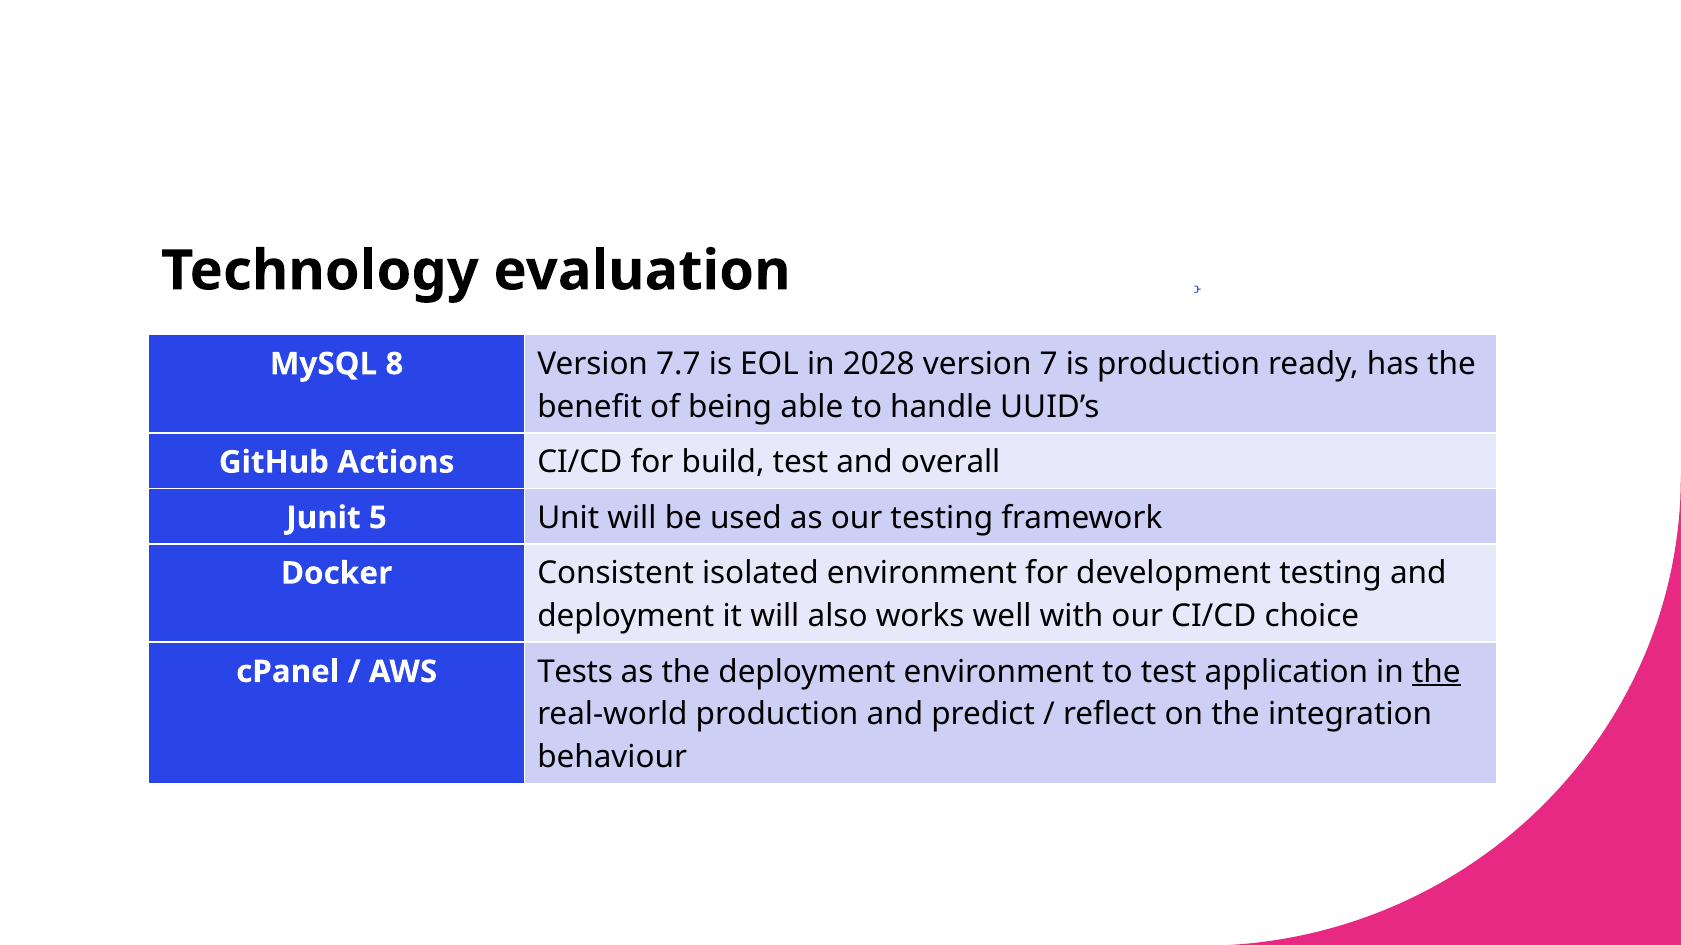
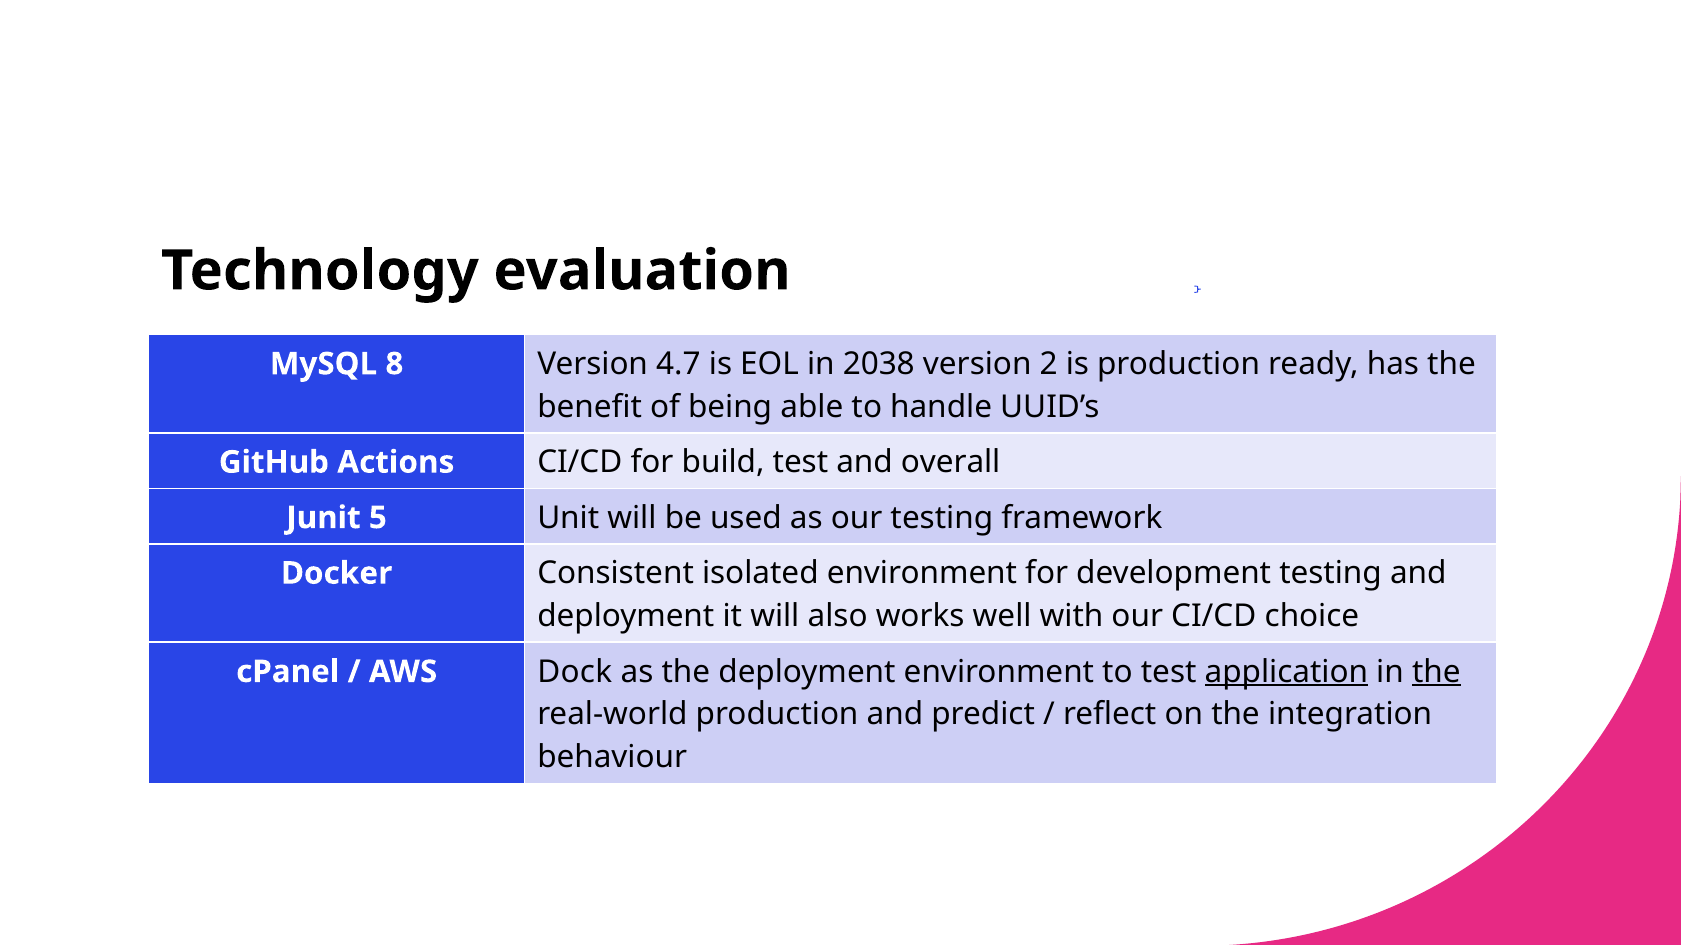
7.7: 7.7 -> 4.7
2028: 2028 -> 2038
7: 7 -> 2
Tests: Tests -> Dock
application underline: none -> present
